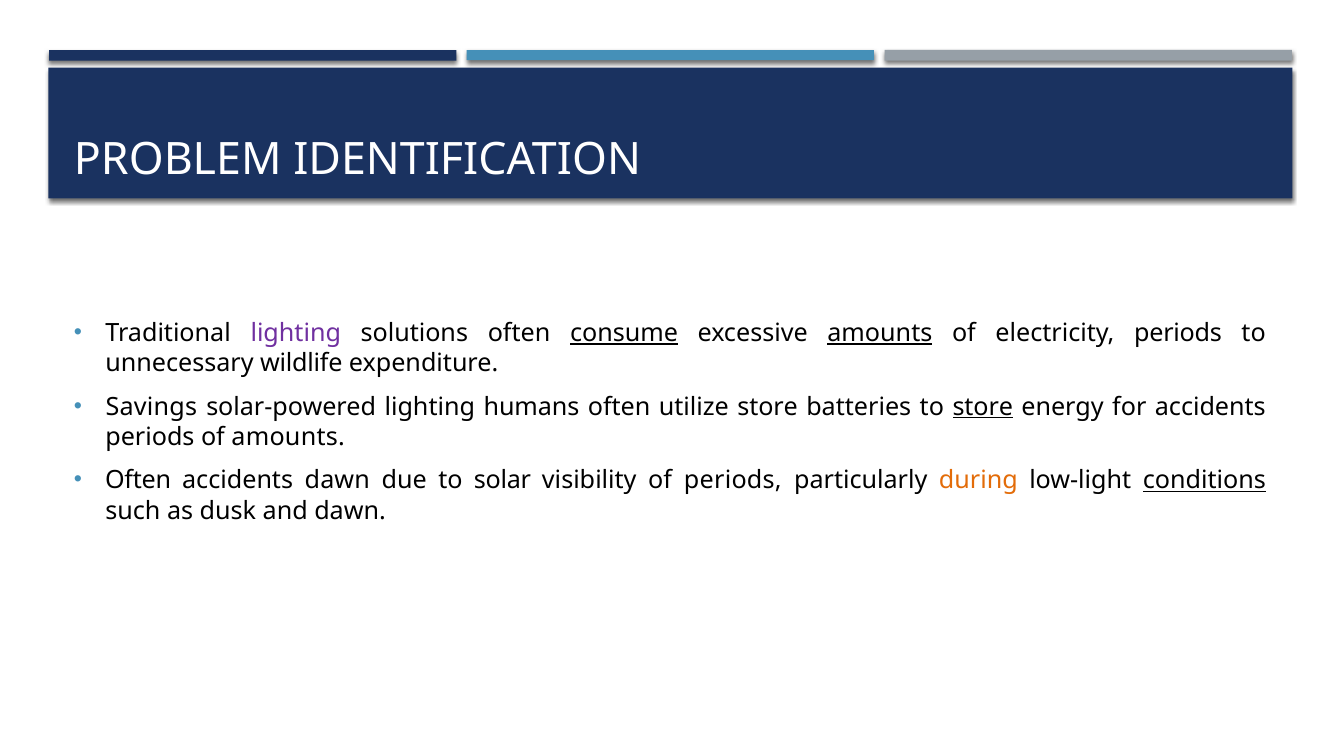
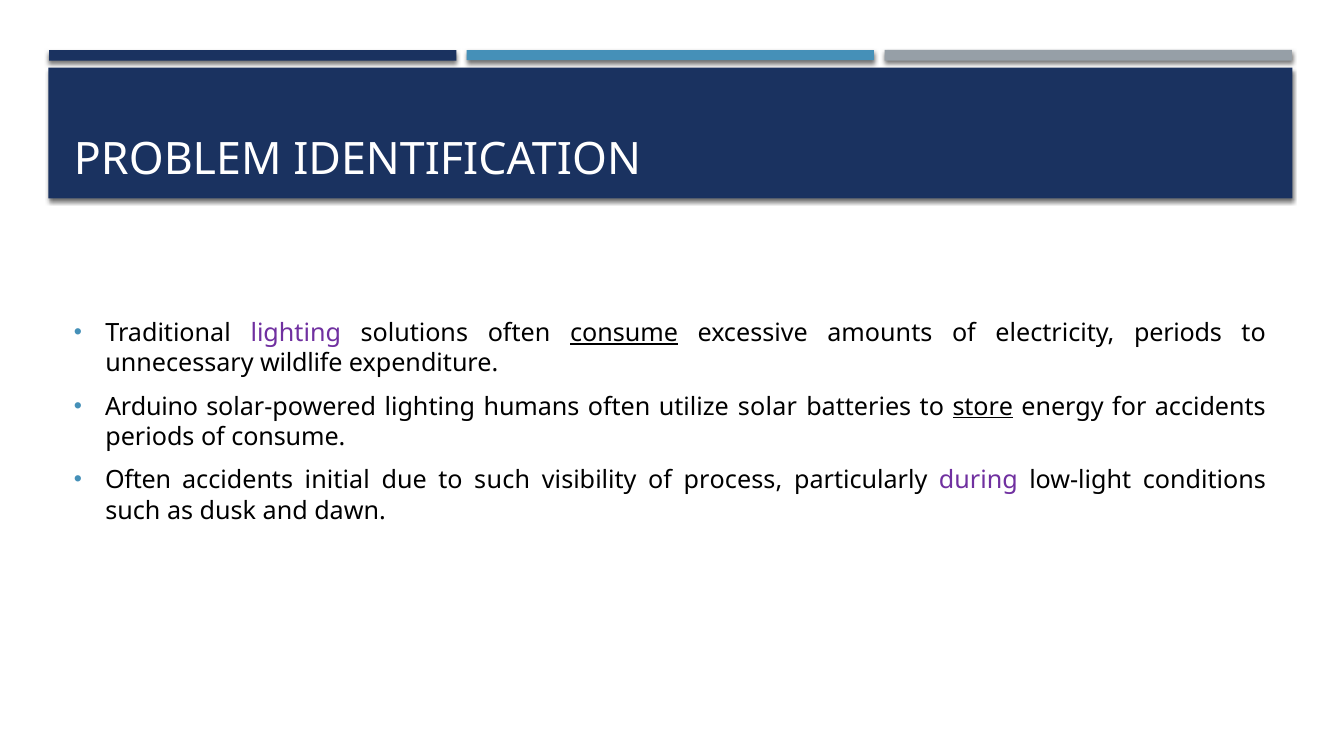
amounts at (880, 333) underline: present -> none
Savings: Savings -> Arduino
utilize store: store -> solar
of amounts: amounts -> consume
accidents dawn: dawn -> initial
to solar: solar -> such
of periods: periods -> process
during colour: orange -> purple
conditions underline: present -> none
